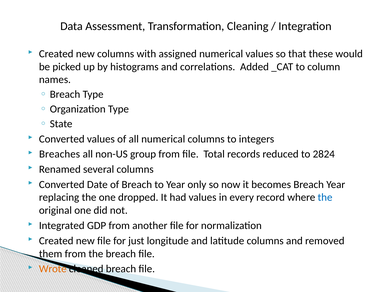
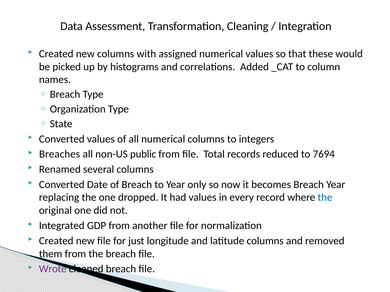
group: group -> public
2824: 2824 -> 7694
Wrote colour: orange -> purple
